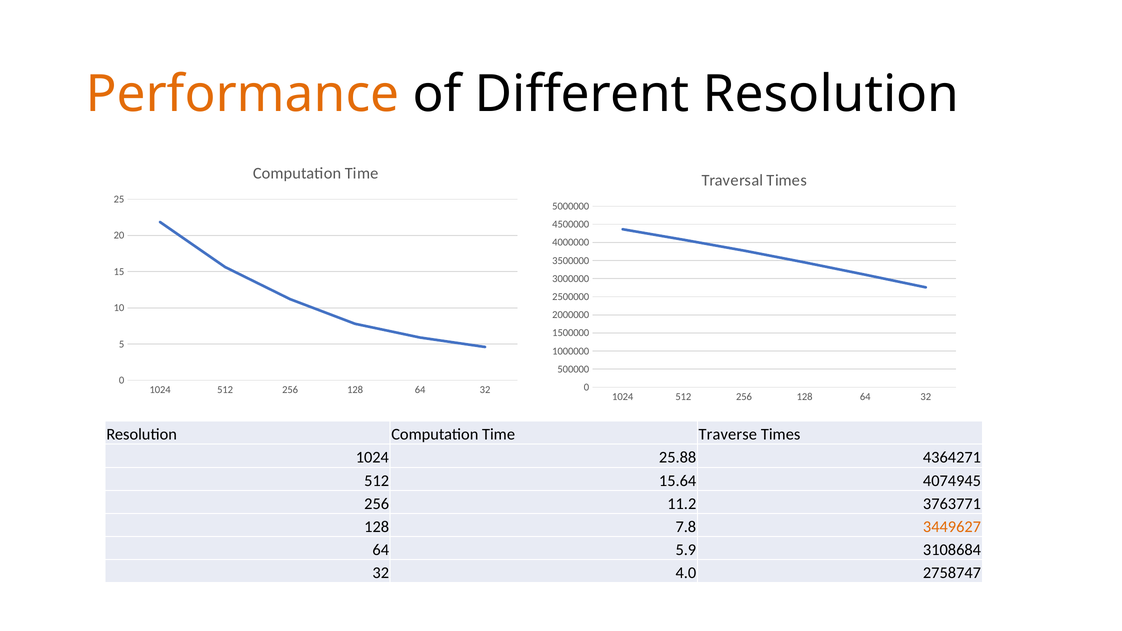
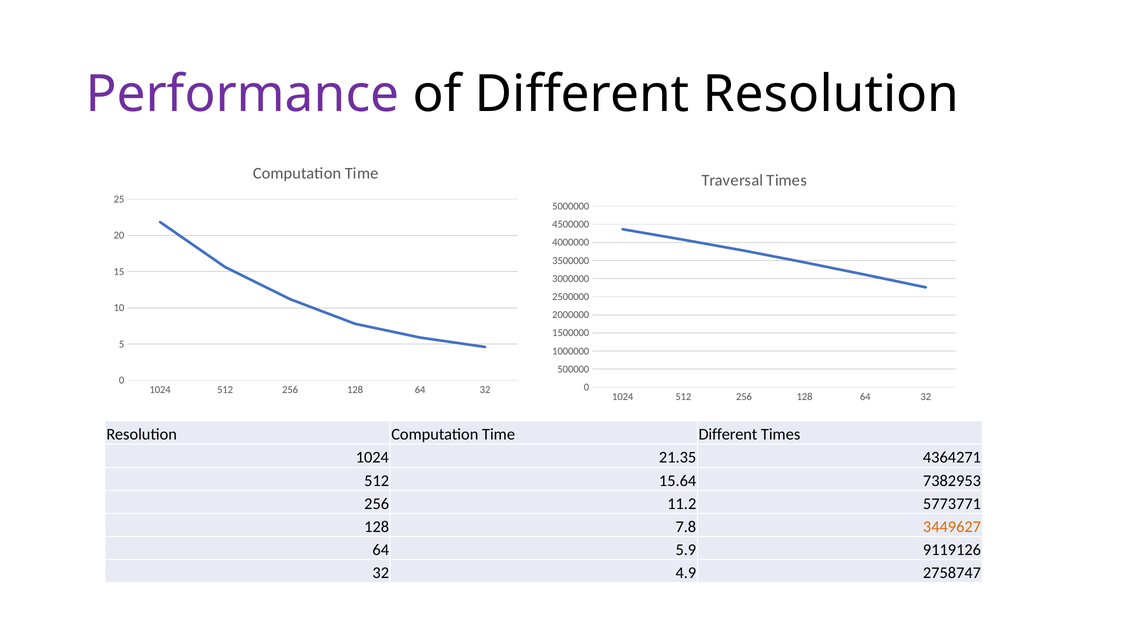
Performance colour: orange -> purple
Time Traverse: Traverse -> Different
25.88: 25.88 -> 21.35
4074945: 4074945 -> 7382953
3763771: 3763771 -> 5773771
3108684: 3108684 -> 9119126
4.0: 4.0 -> 4.9
